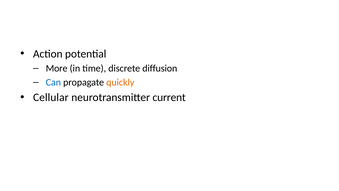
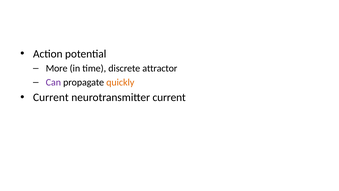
diffusion: diffusion -> attractor
Can colour: blue -> purple
Cellular at (51, 97): Cellular -> Current
